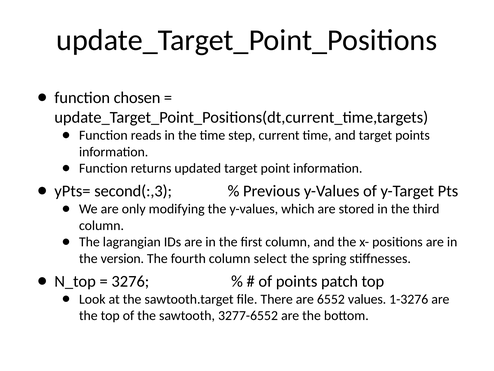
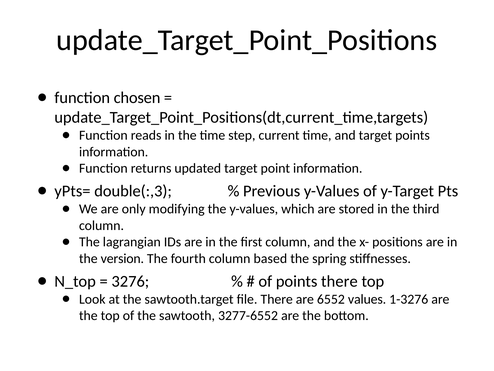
second(:,3: second(:,3 -> double(:,3
select: select -> based
points patch: patch -> there
